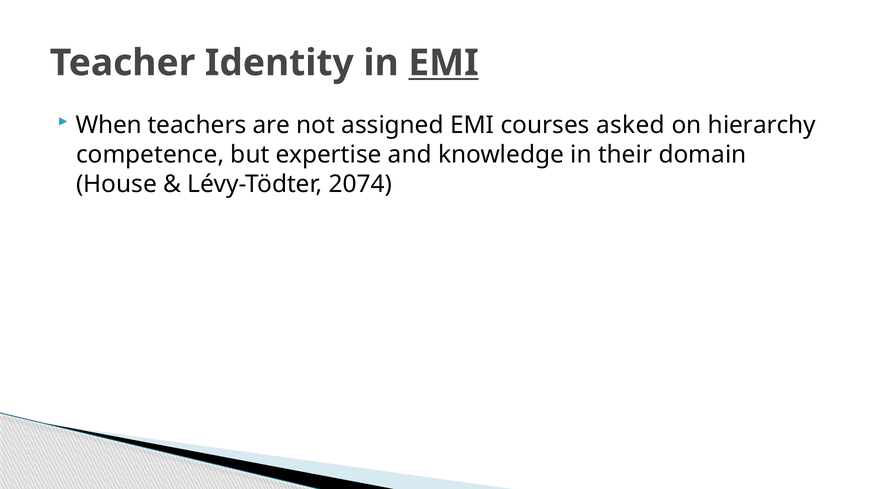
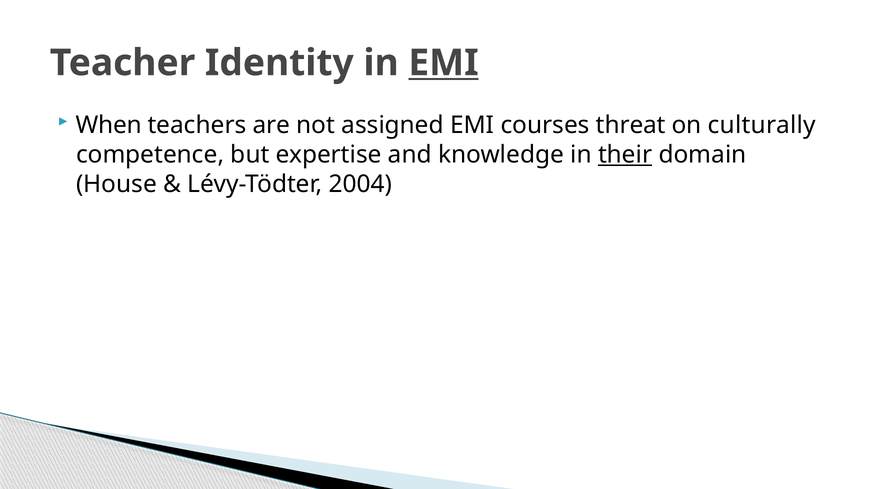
asked: asked -> threat
hierarchy: hierarchy -> culturally
their underline: none -> present
2074: 2074 -> 2004
